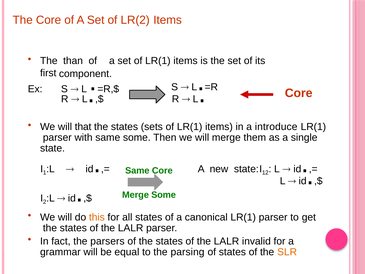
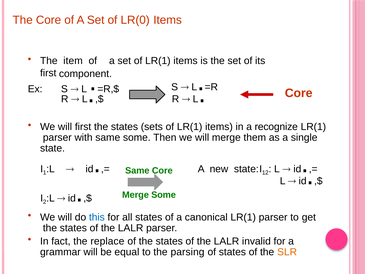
LR(2: LR(2 -> LR(0
than: than -> item
will that: that -> first
introduce: introduce -> recognize
this colour: orange -> blue
parsers: parsers -> replace
